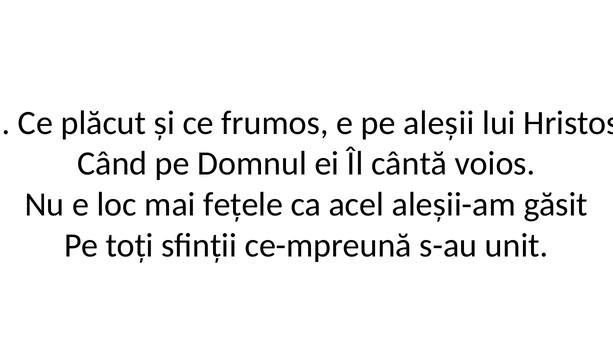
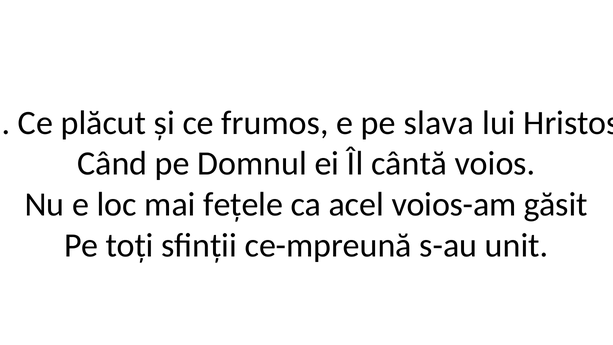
aleșii: aleșii -> slava
aleșii-am: aleșii-am -> voios-am
